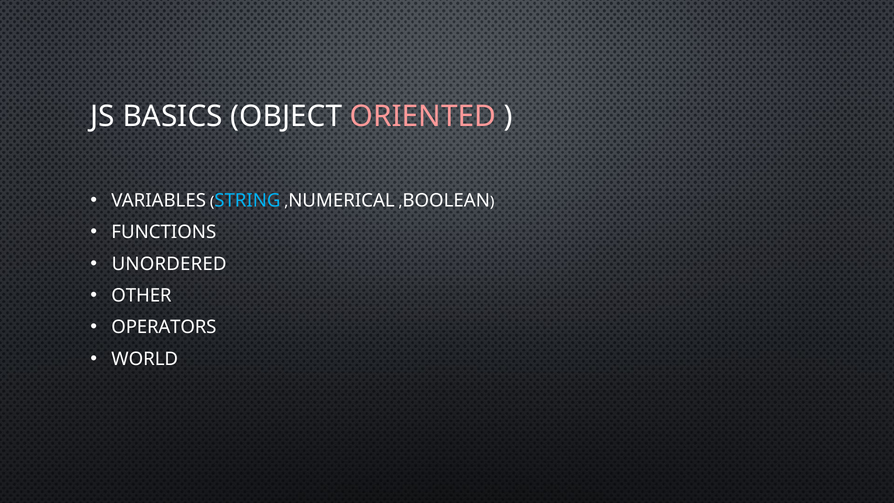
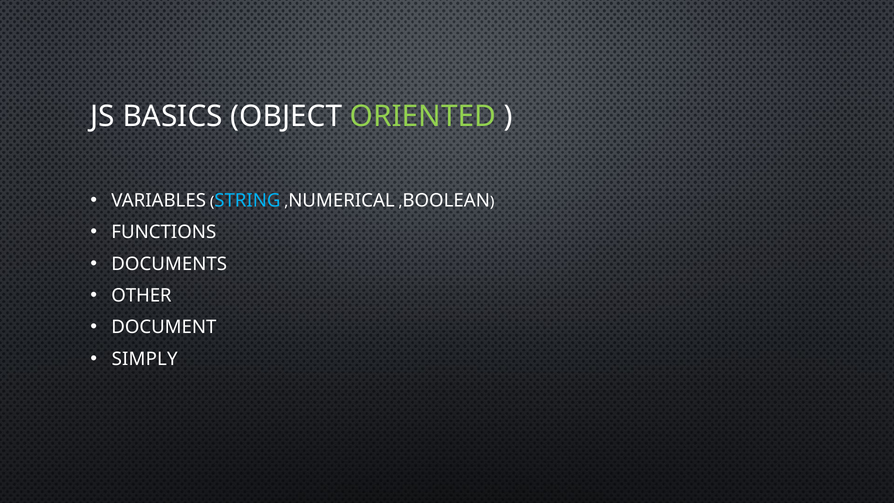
ORIENTED colour: pink -> light green
UNORDERED: UNORDERED -> DOCUMENTS
OPERATORS: OPERATORS -> DOCUMENT
WORLD: WORLD -> SIMPLY
